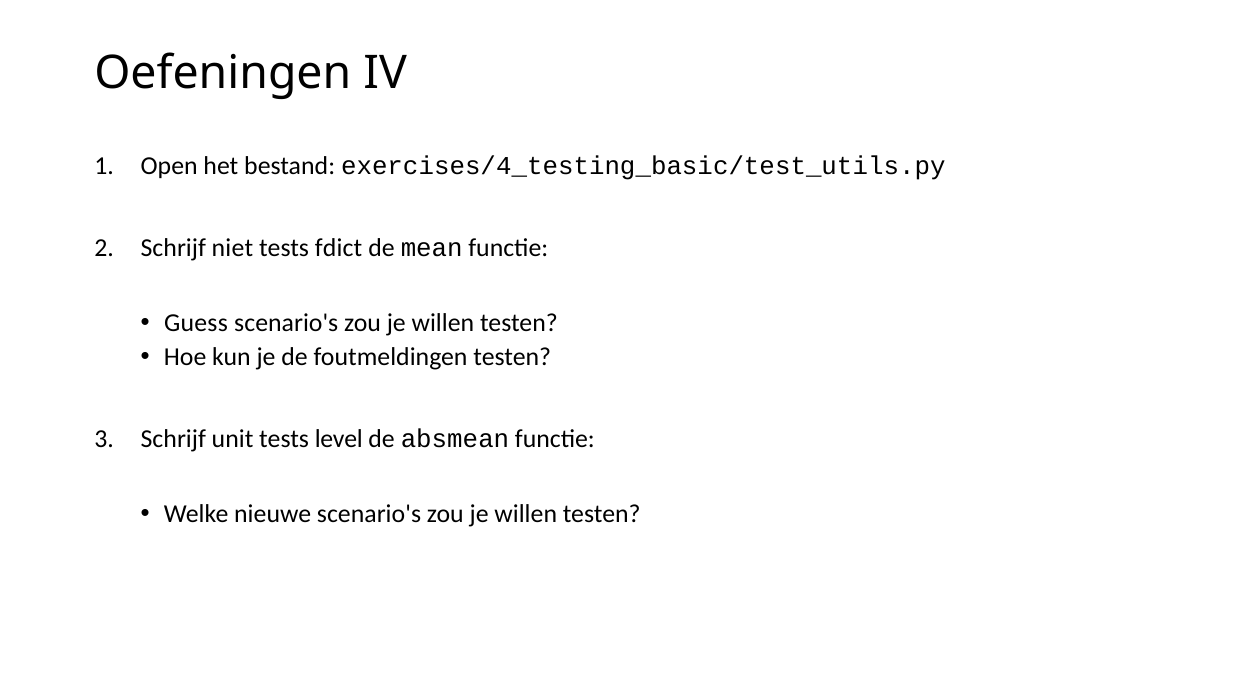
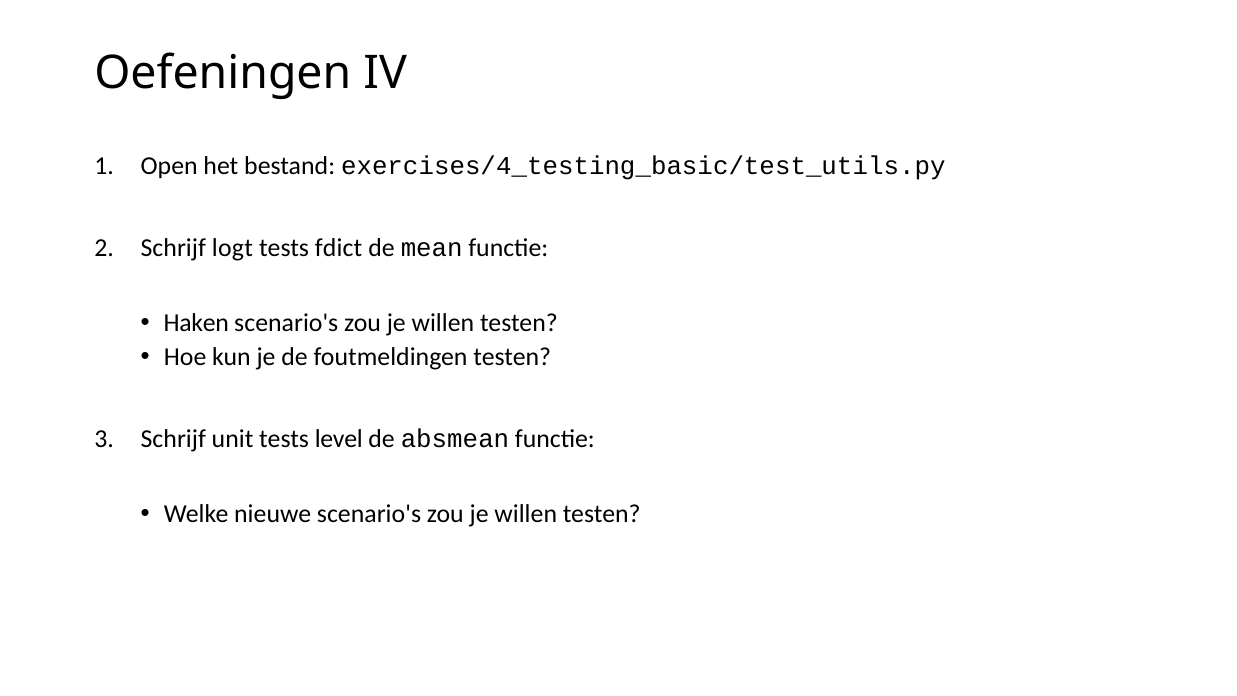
niet: niet -> logt
Guess: Guess -> Haken
